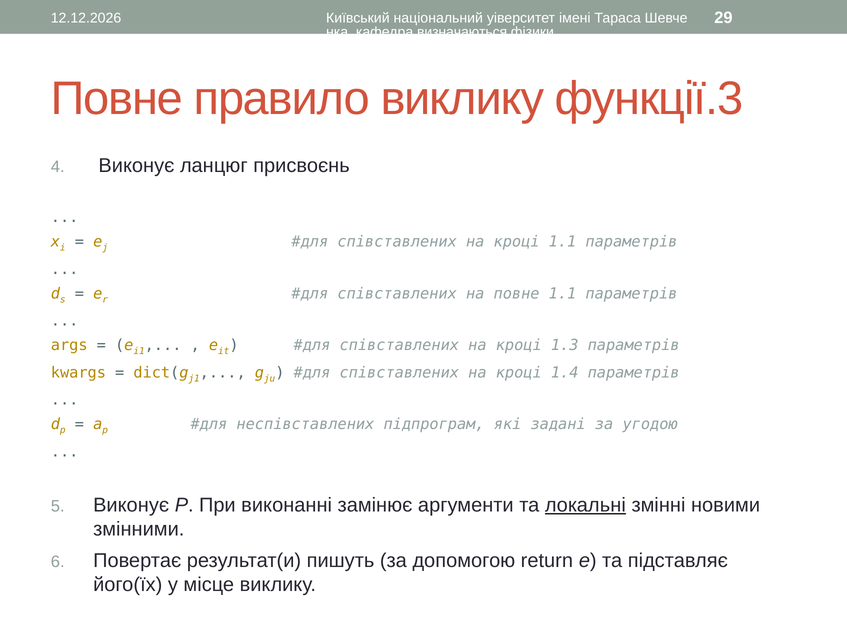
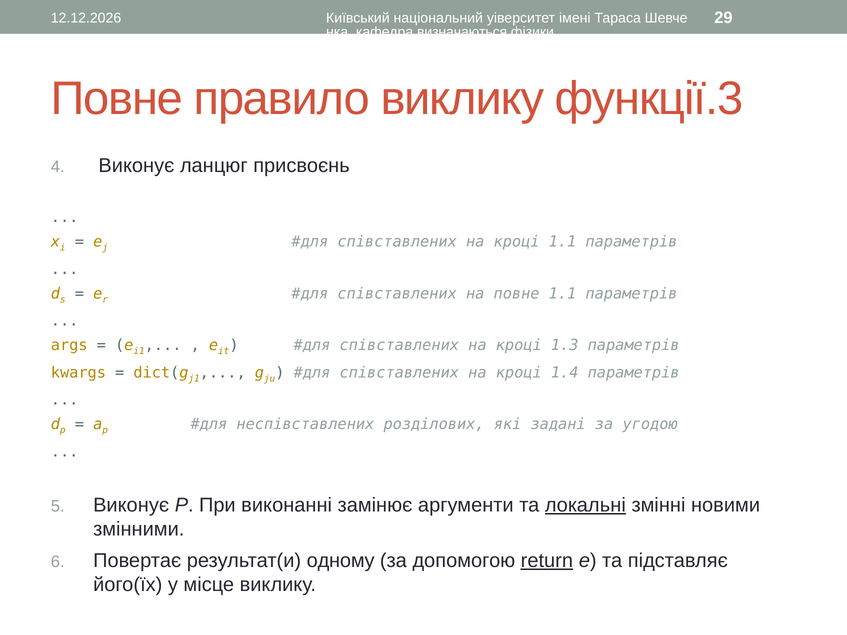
підпрограм: підпрограм -> розділових
пишуть: пишуть -> одному
return underline: none -> present
